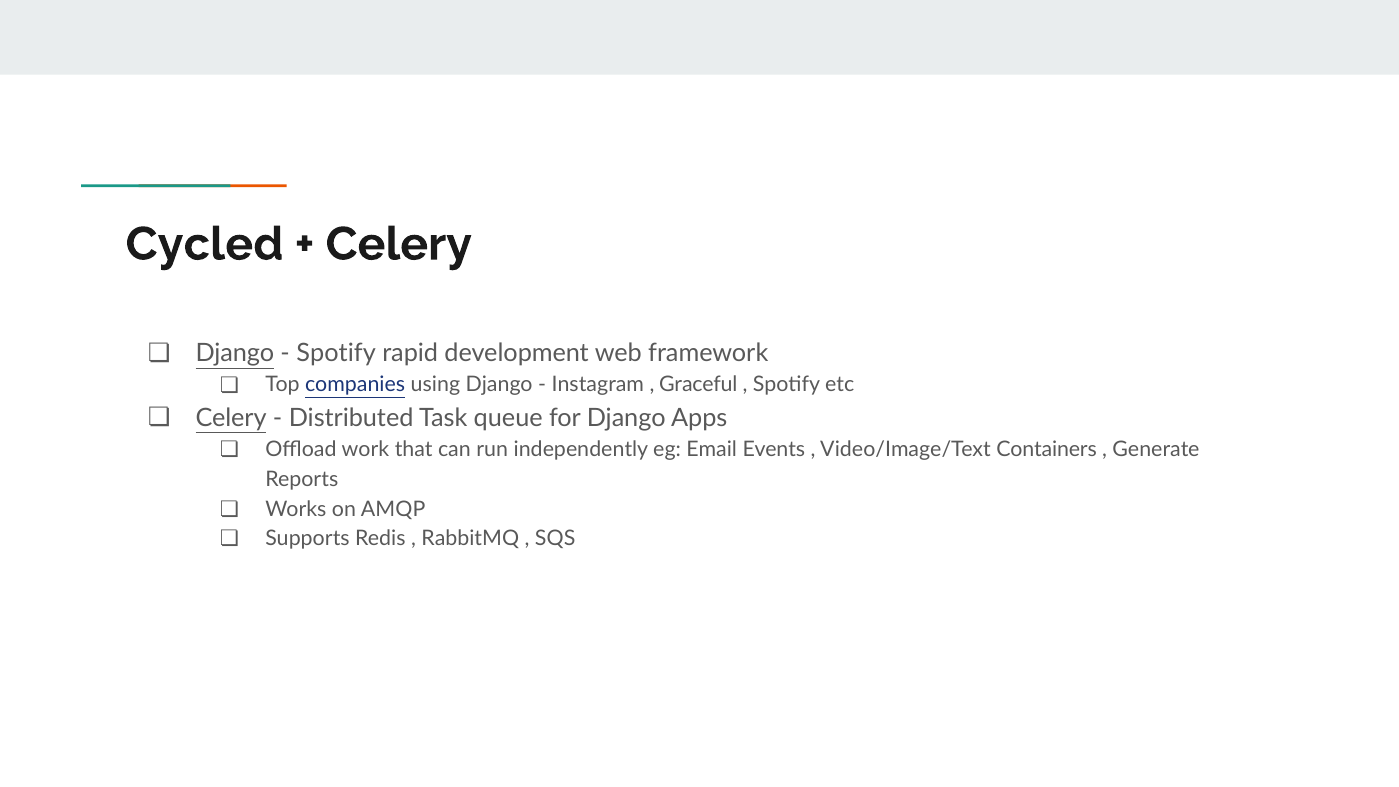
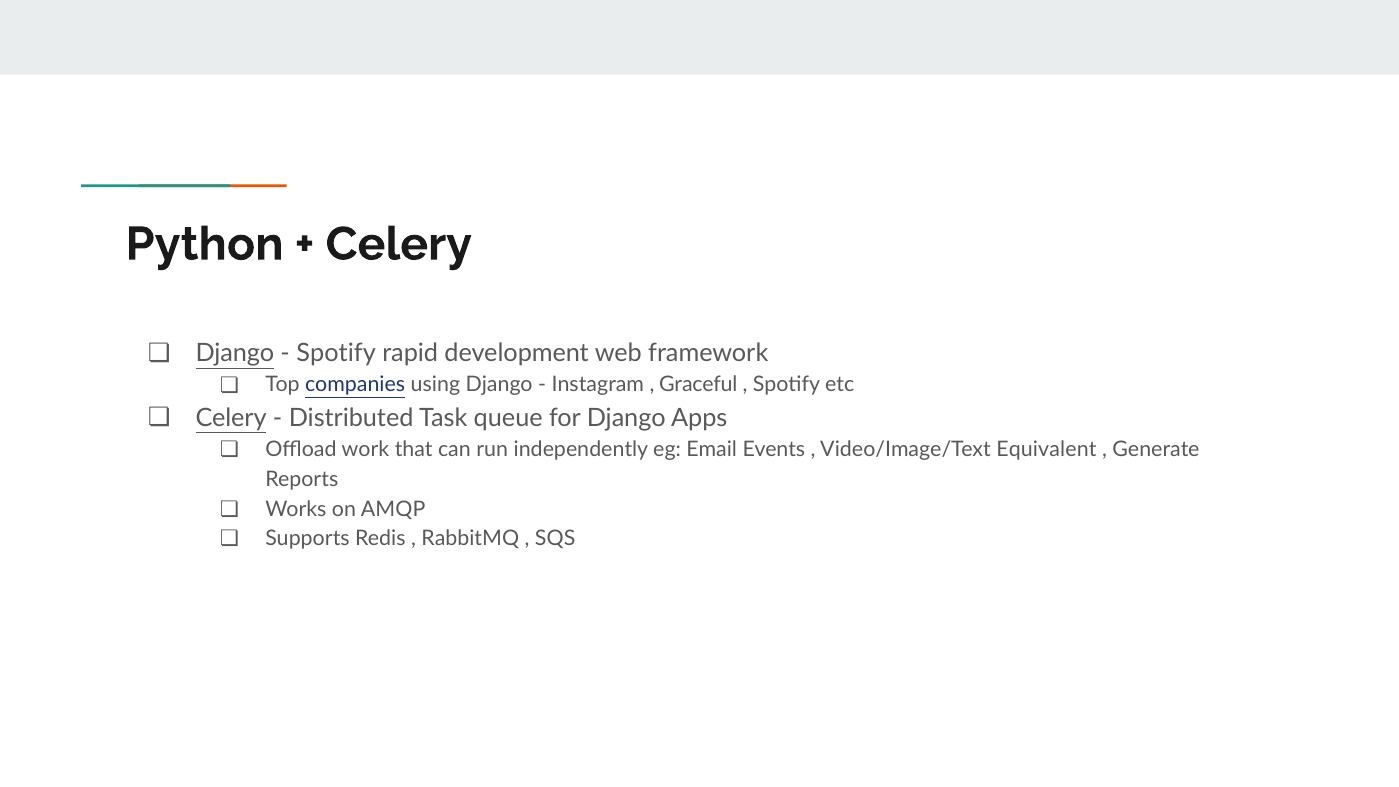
Cycled: Cycled -> Python
Containers: Containers -> Equivalent
